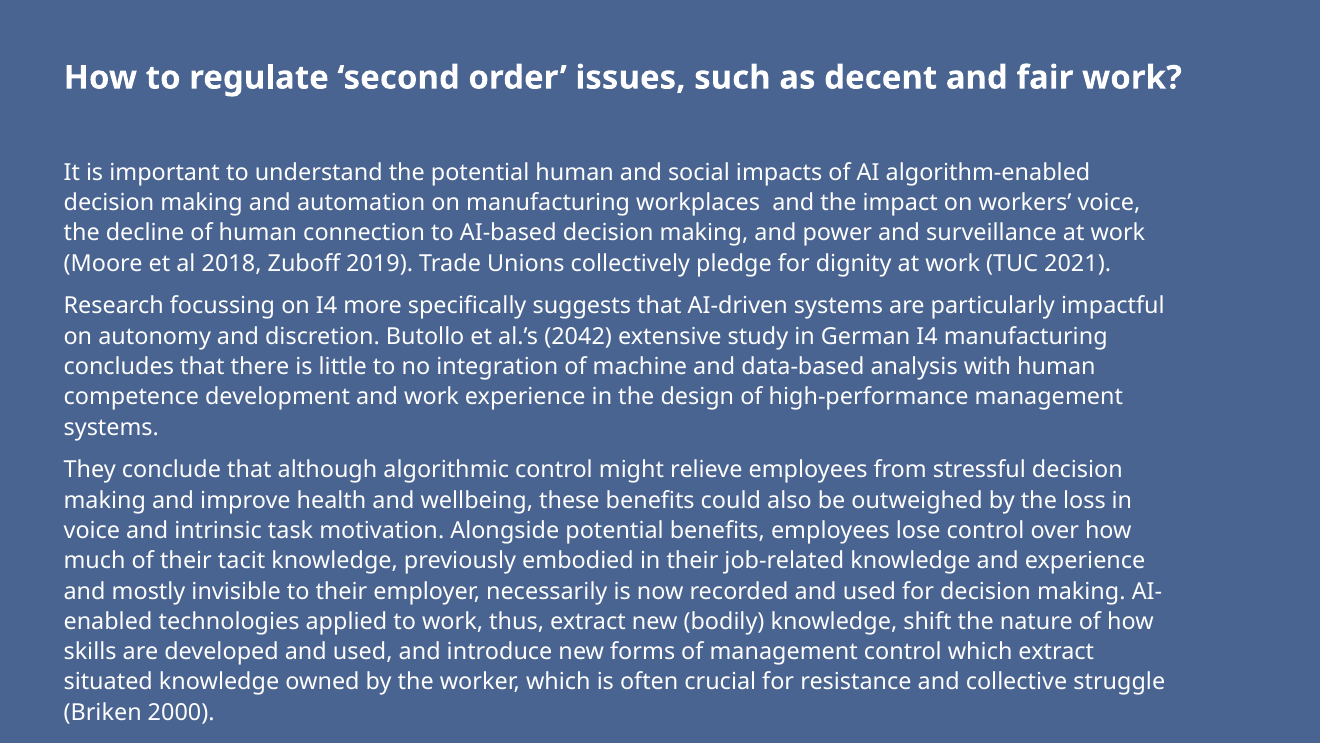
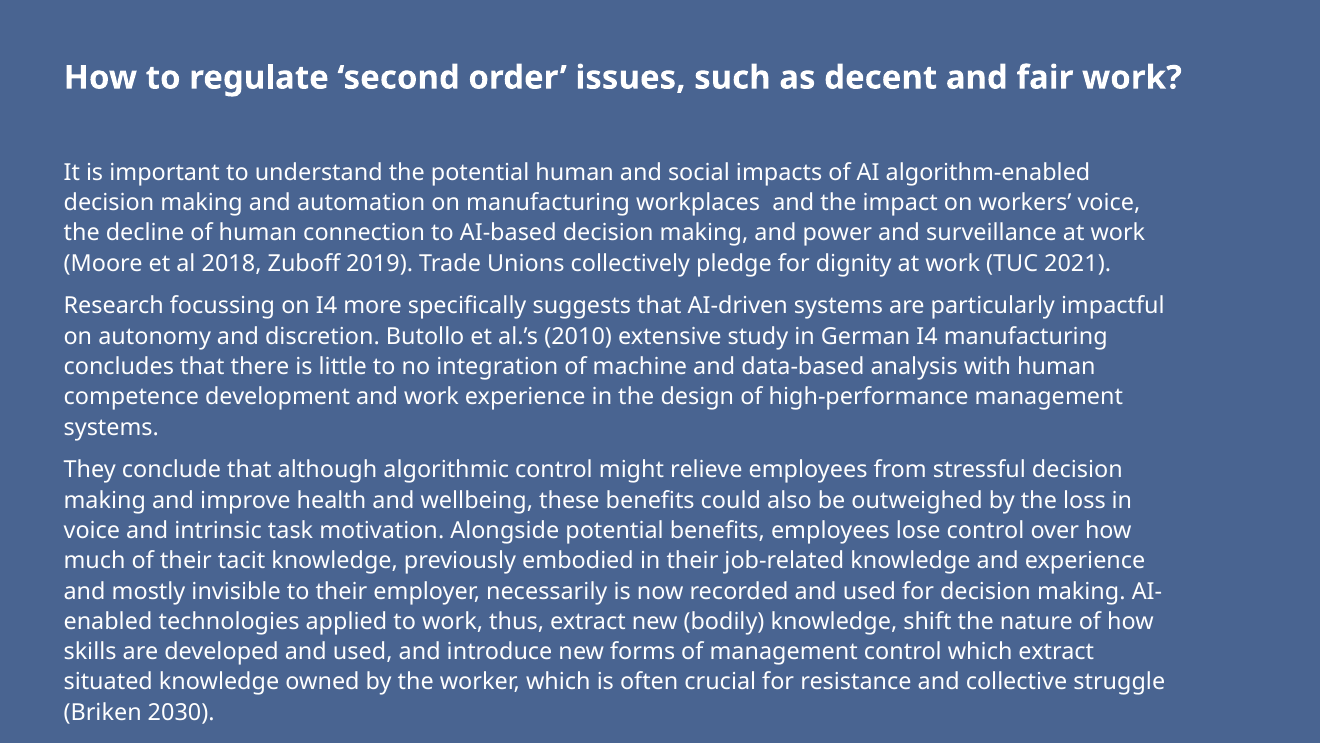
2042: 2042 -> 2010
2000: 2000 -> 2030
